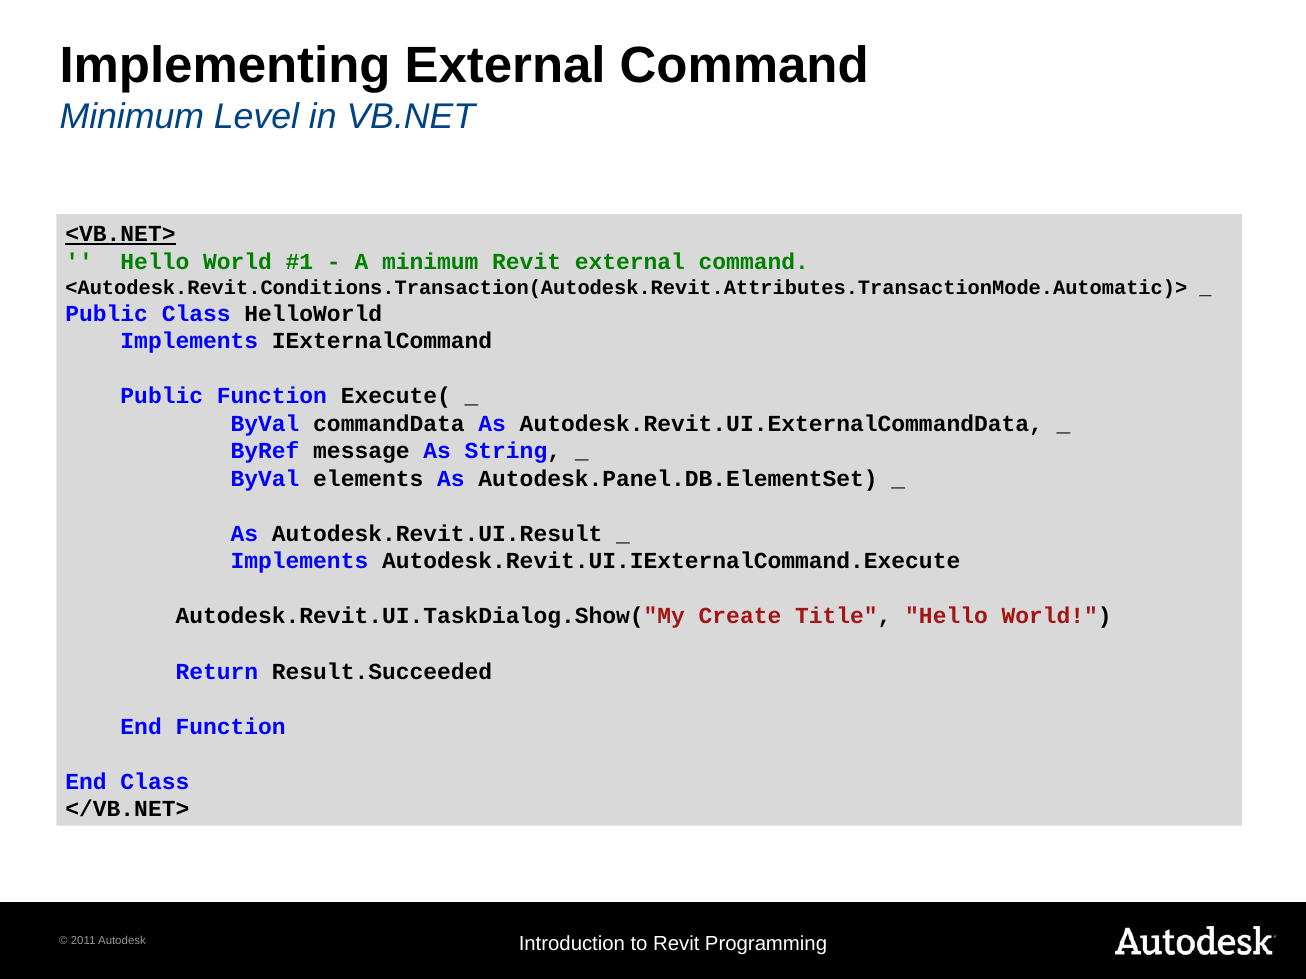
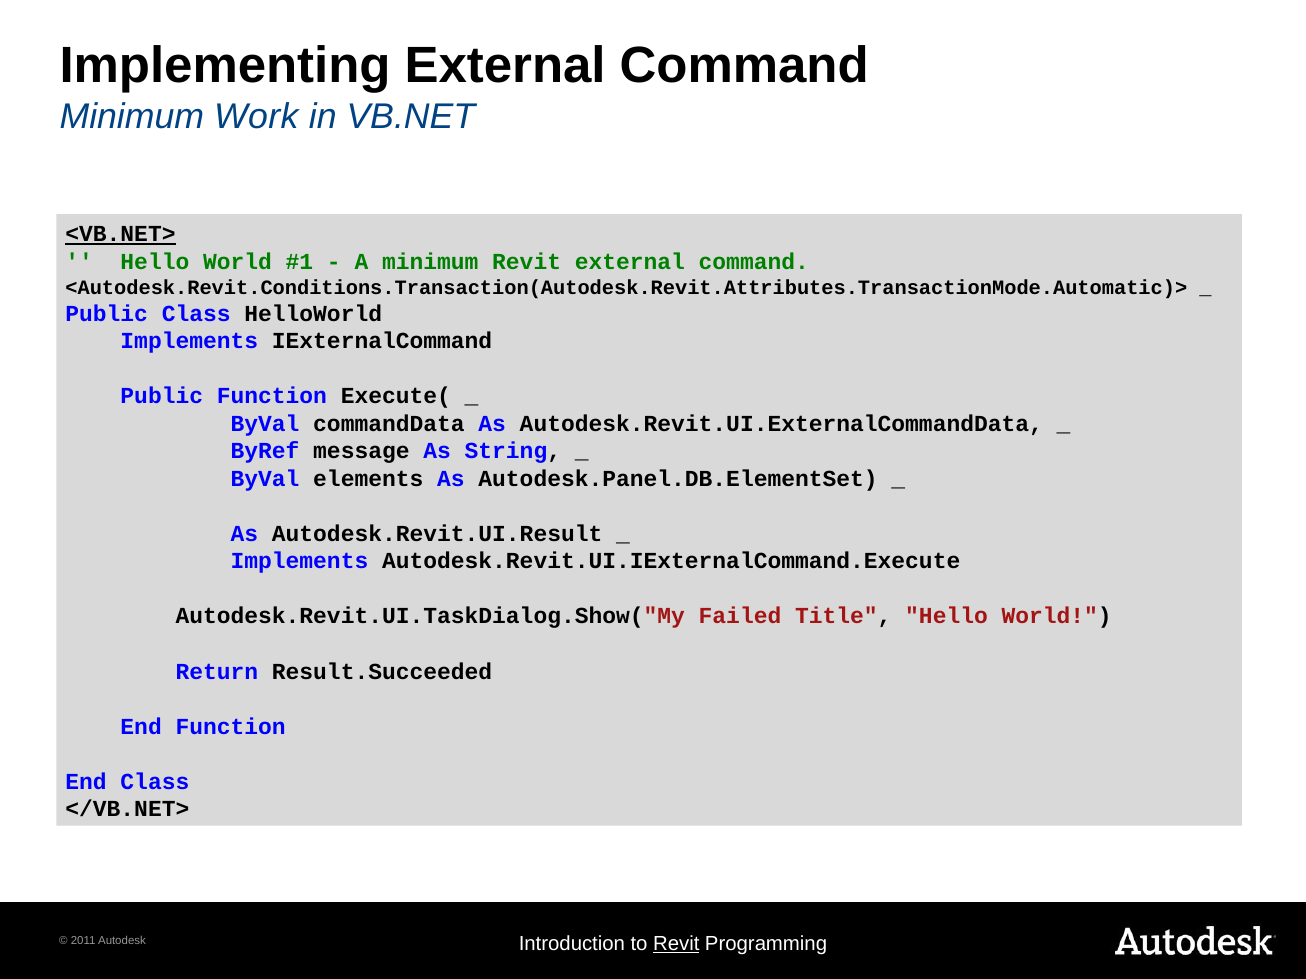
Level: Level -> Work
Create: Create -> Failed
Revit at (676, 944) underline: none -> present
